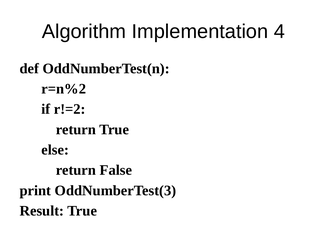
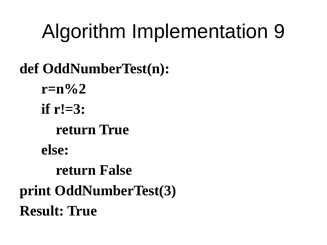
4: 4 -> 9
r!=2: r!=2 -> r!=3
